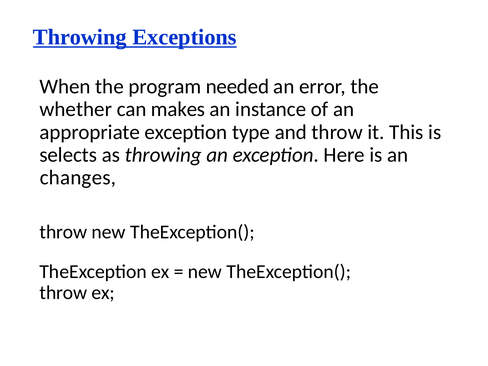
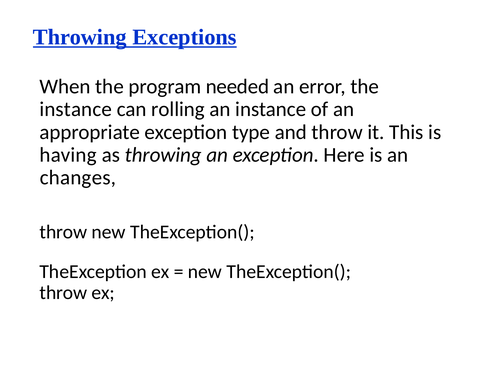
whether at (76, 109): whether -> instance
makes: makes -> rolling
selects: selects -> having
